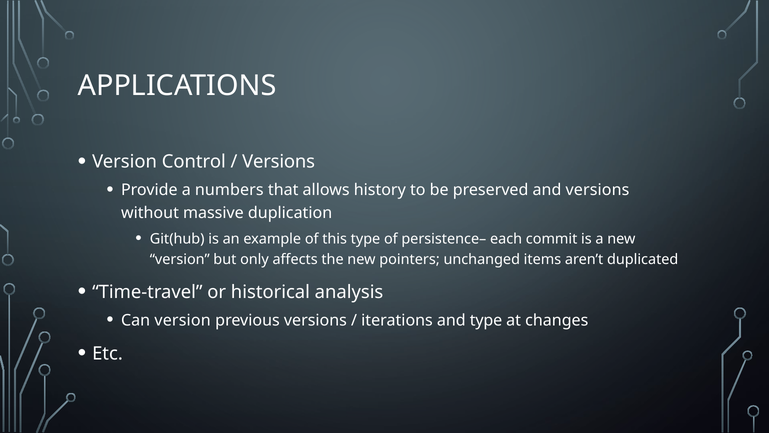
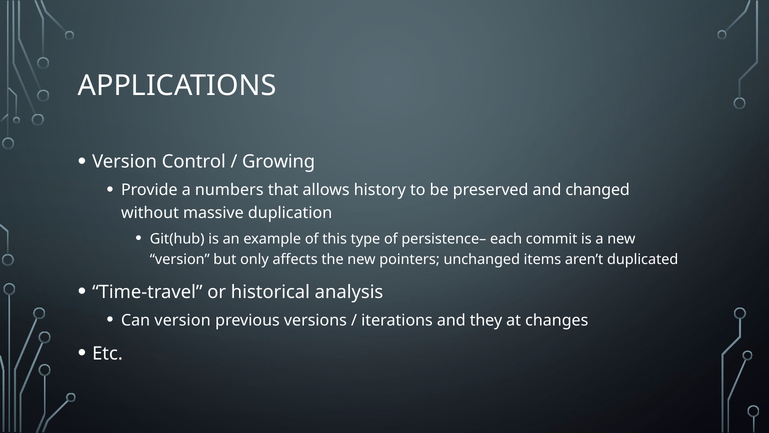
Versions at (279, 162): Versions -> Growing
and versions: versions -> changed
and type: type -> they
